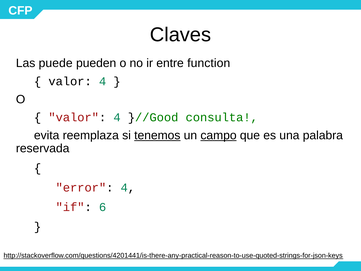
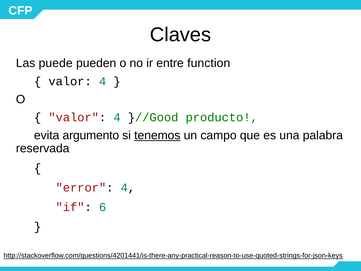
consulta: consulta -> producto
reemplaza: reemplaza -> argumento
campo underline: present -> none
